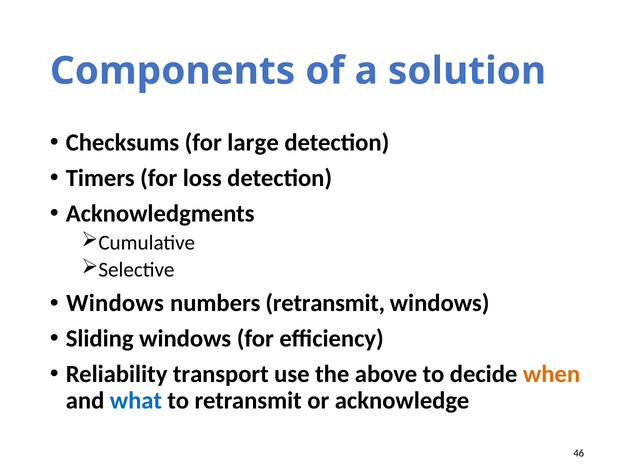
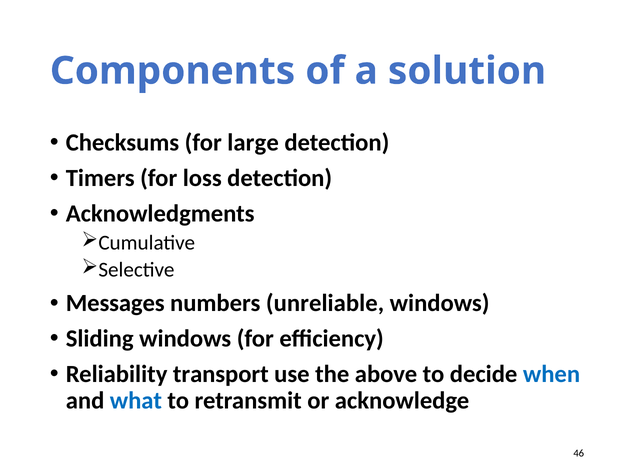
Windows at (115, 304): Windows -> Messages
numbers retransmit: retransmit -> unreliable
when colour: orange -> blue
